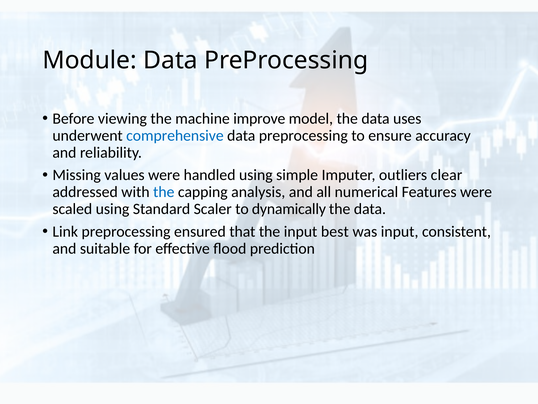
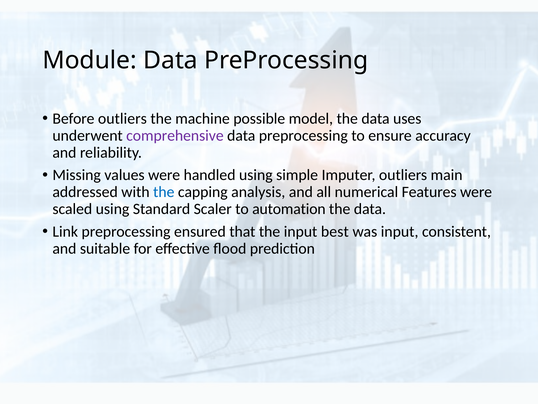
Before viewing: viewing -> outliers
improve: improve -> possible
comprehensive colour: blue -> purple
clear: clear -> main
dynamically: dynamically -> automation
